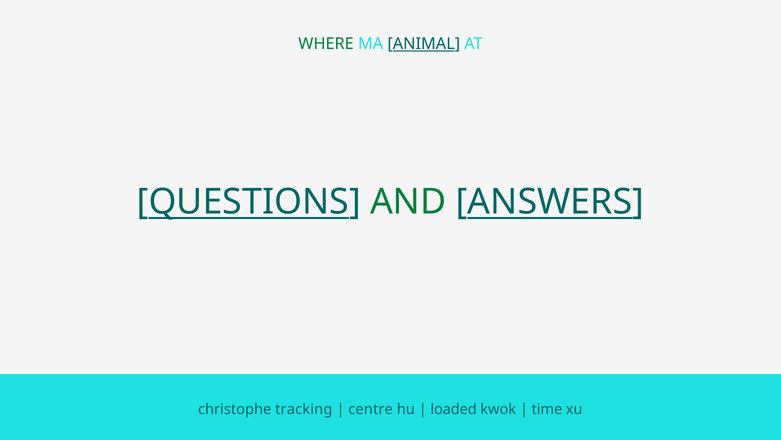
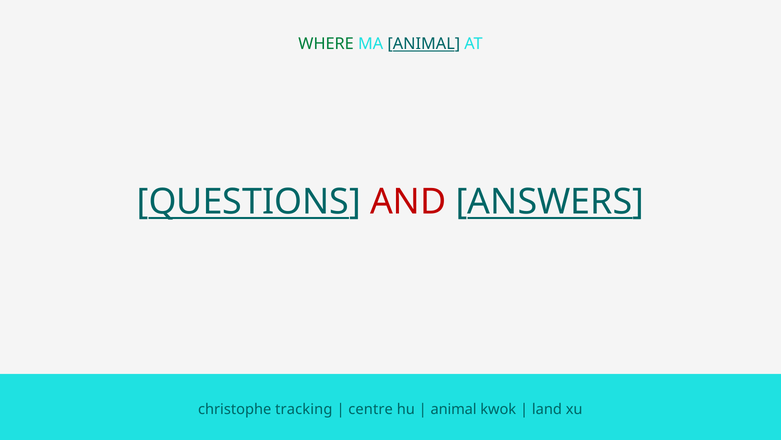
AND colour: green -> red
loaded at (454, 409): loaded -> animal
time: time -> land
